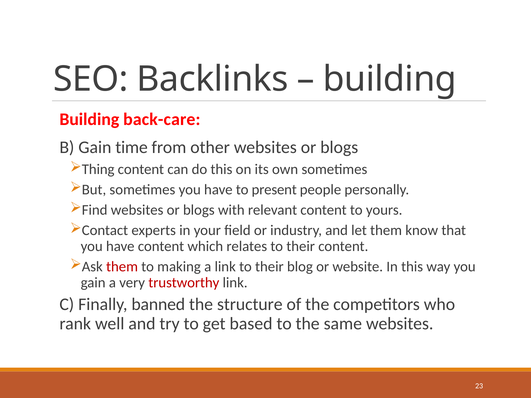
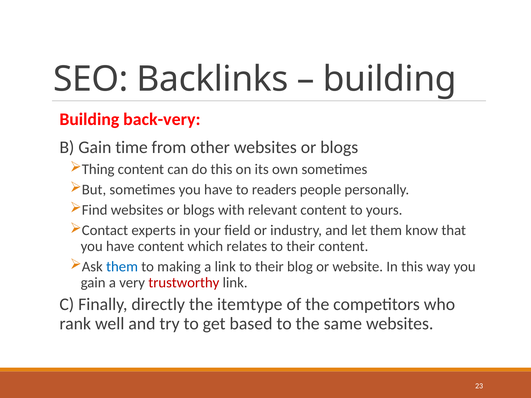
back-care: back-care -> back-very
present: present -> readers
them at (122, 267) colour: red -> blue
banned: banned -> directly
structure: structure -> itemtype
